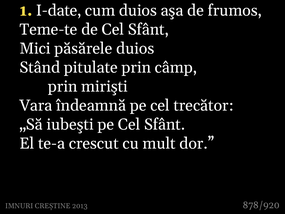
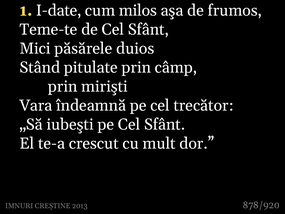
cum duios: duios -> milos
